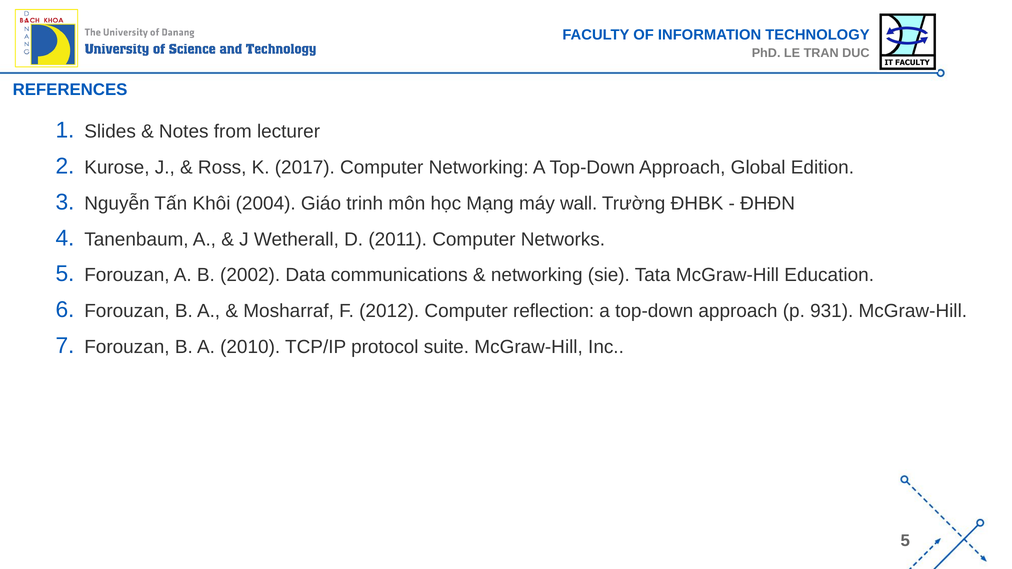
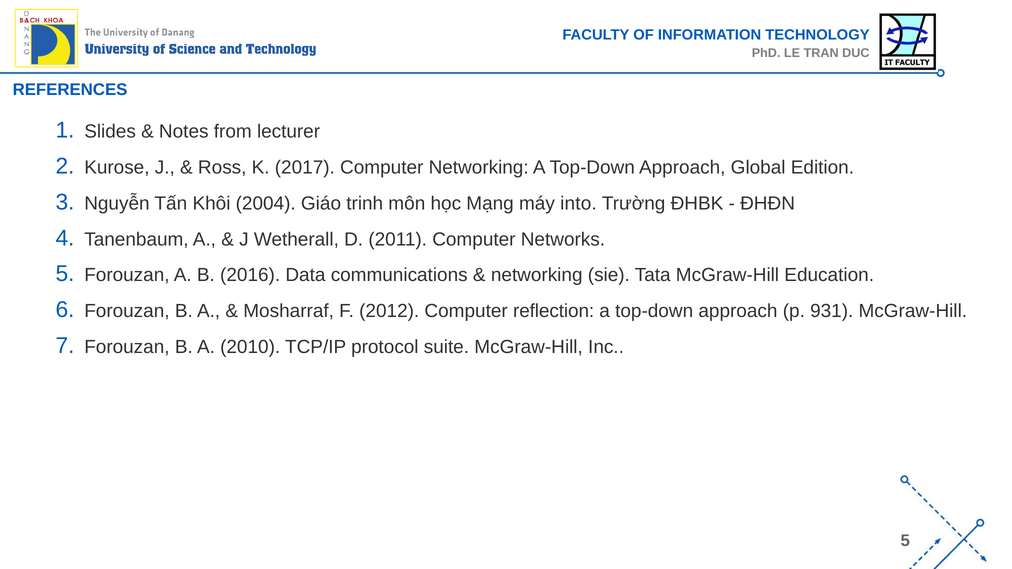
wall: wall -> into
2002: 2002 -> 2016
